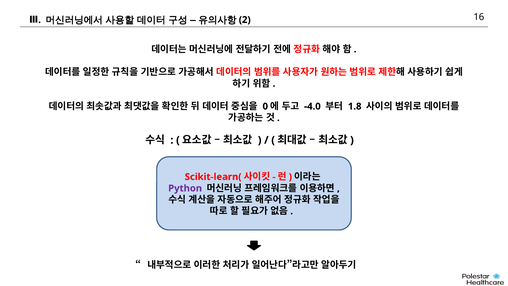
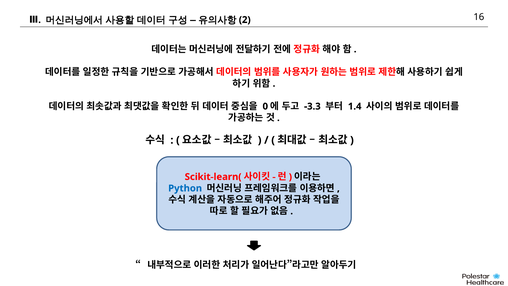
-4.0: -4.0 -> -3.3
1.8: 1.8 -> 1.4
Python colour: purple -> blue
